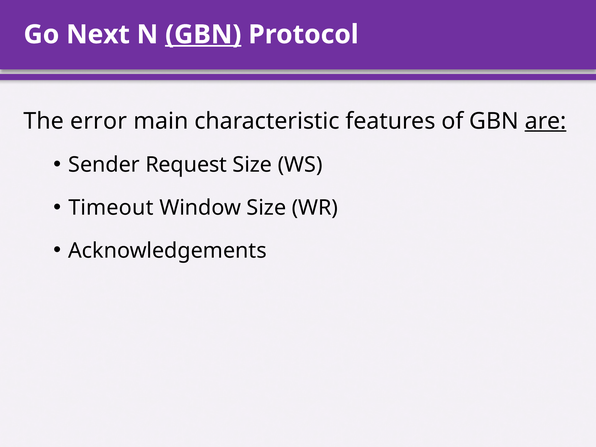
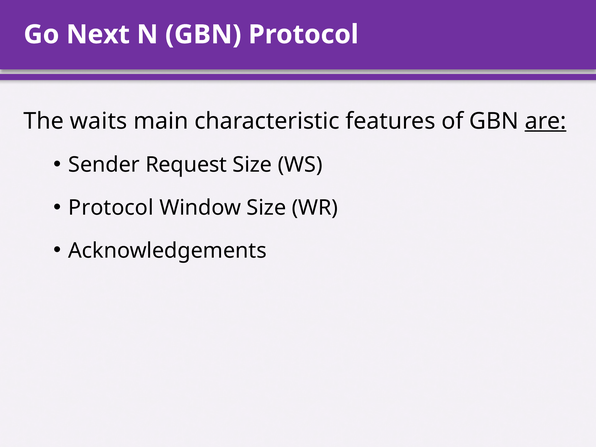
GBN at (203, 35) underline: present -> none
error: error -> waits
Timeout at (111, 208): Timeout -> Protocol
